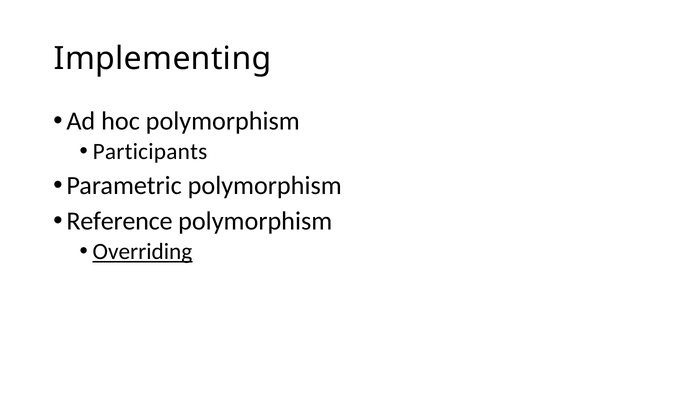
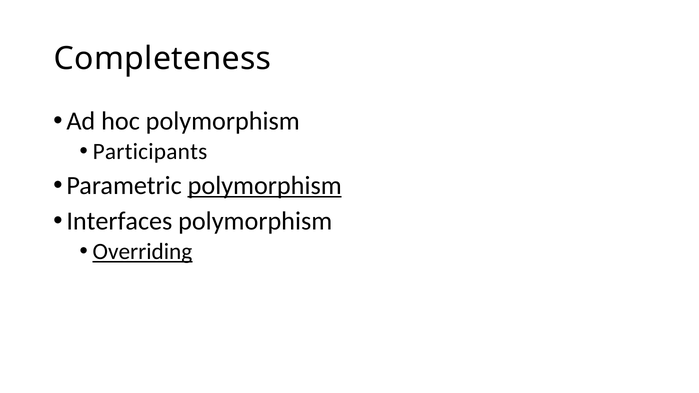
Implementing: Implementing -> Completeness
polymorphism at (265, 186) underline: none -> present
Reference: Reference -> Interfaces
